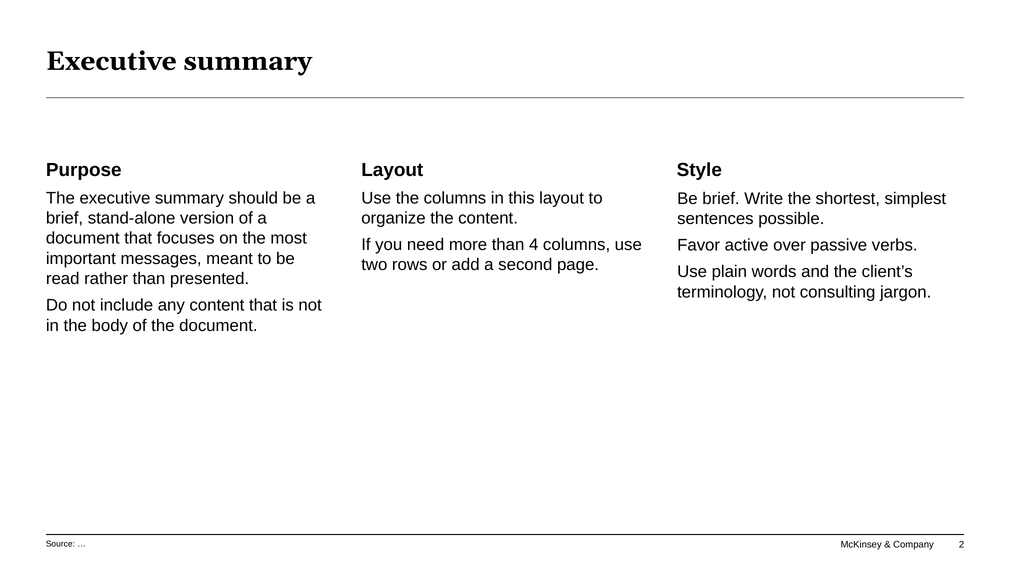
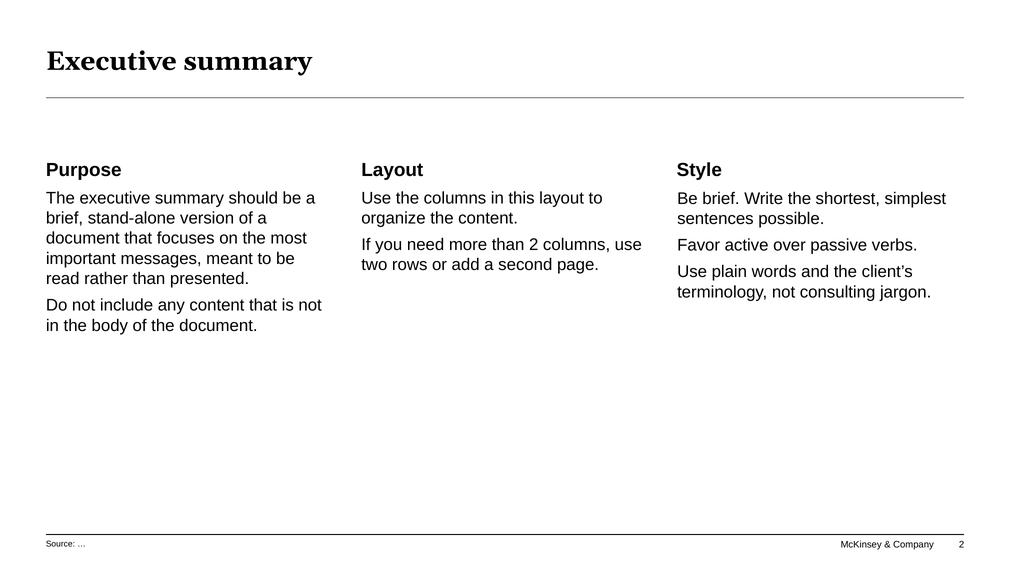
than 4: 4 -> 2
